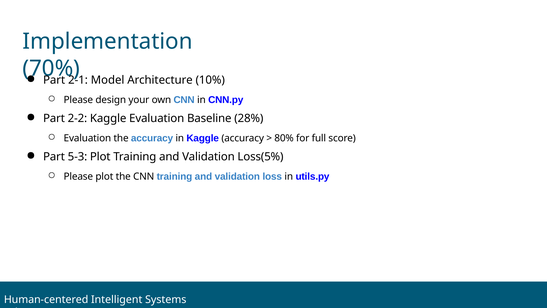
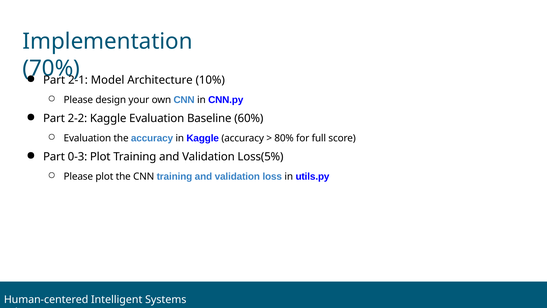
28%: 28% -> 60%
5-3: 5-3 -> 0-3
